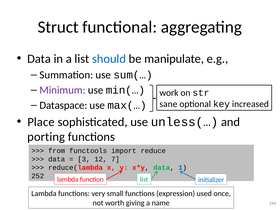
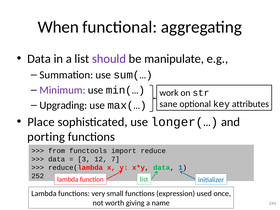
Struct: Struct -> When
should colour: blue -> purple
Dataspace: Dataspace -> Upgrading
increased: increased -> attributes
unless(…: unless(… -> longer(…
